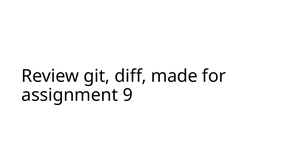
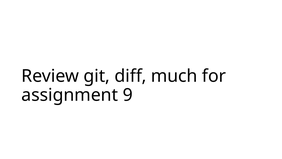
made: made -> much
